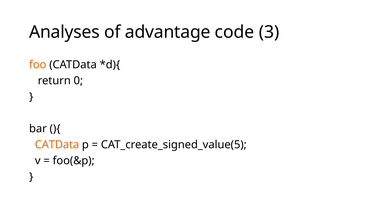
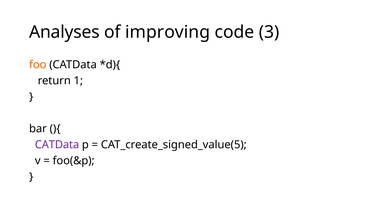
advantage: advantage -> improving
0: 0 -> 1
CATData at (57, 145) colour: orange -> purple
